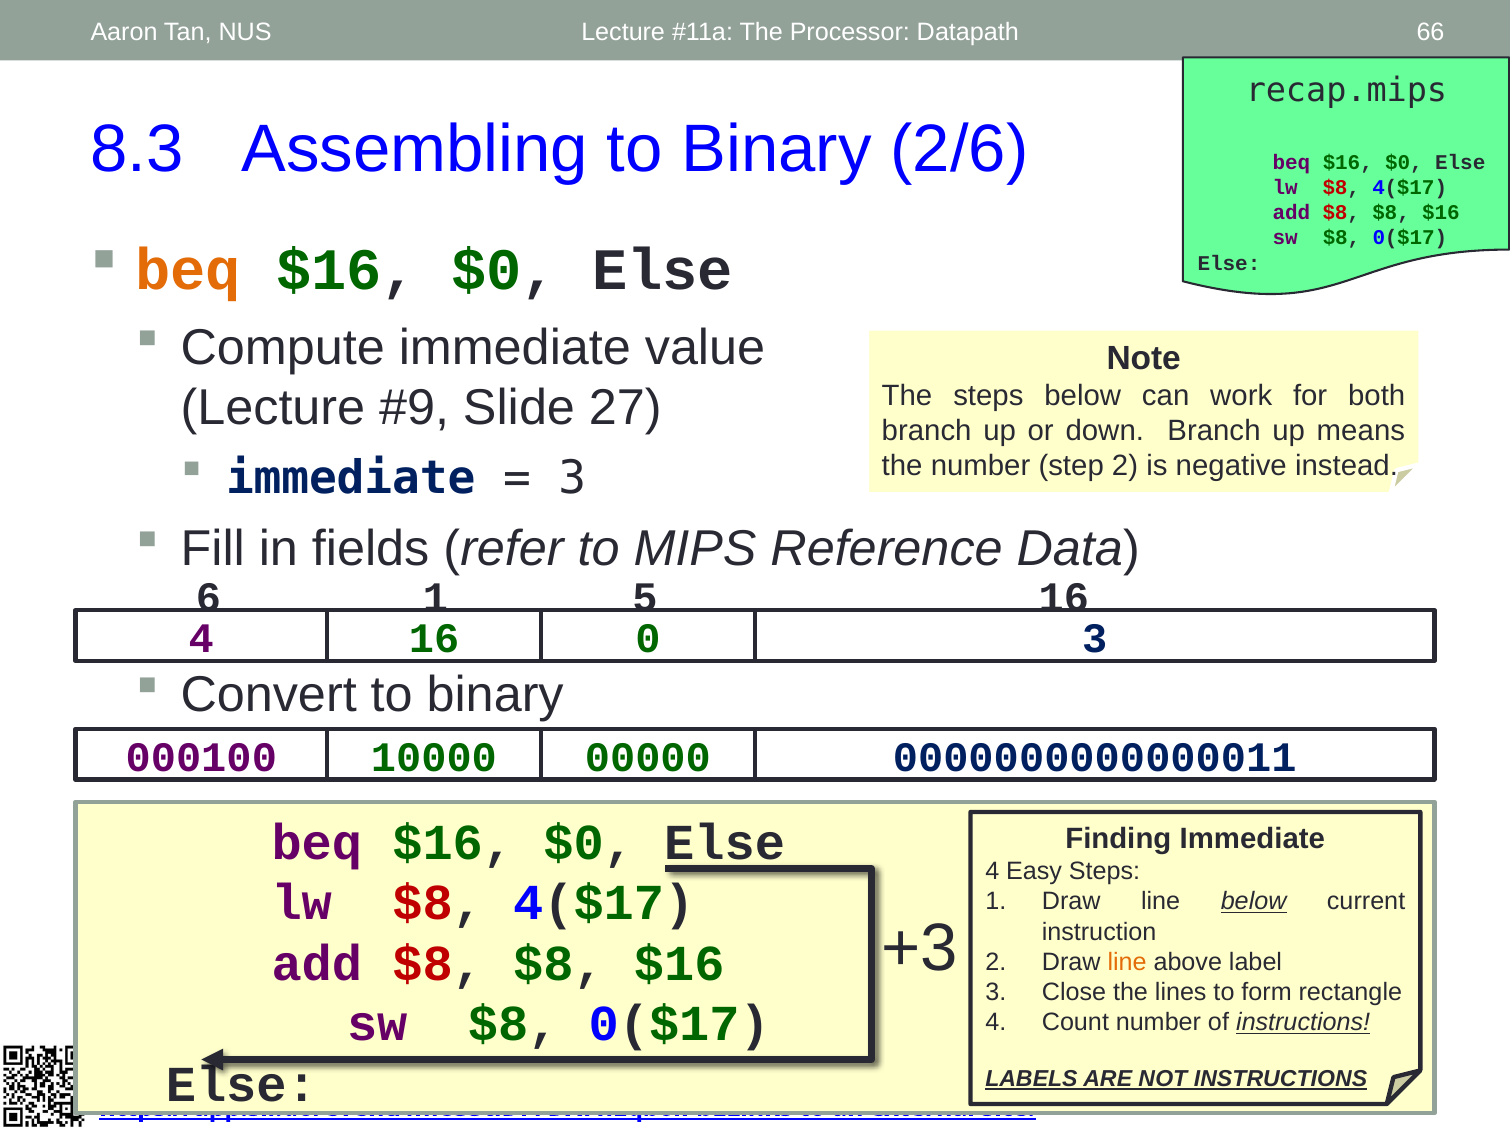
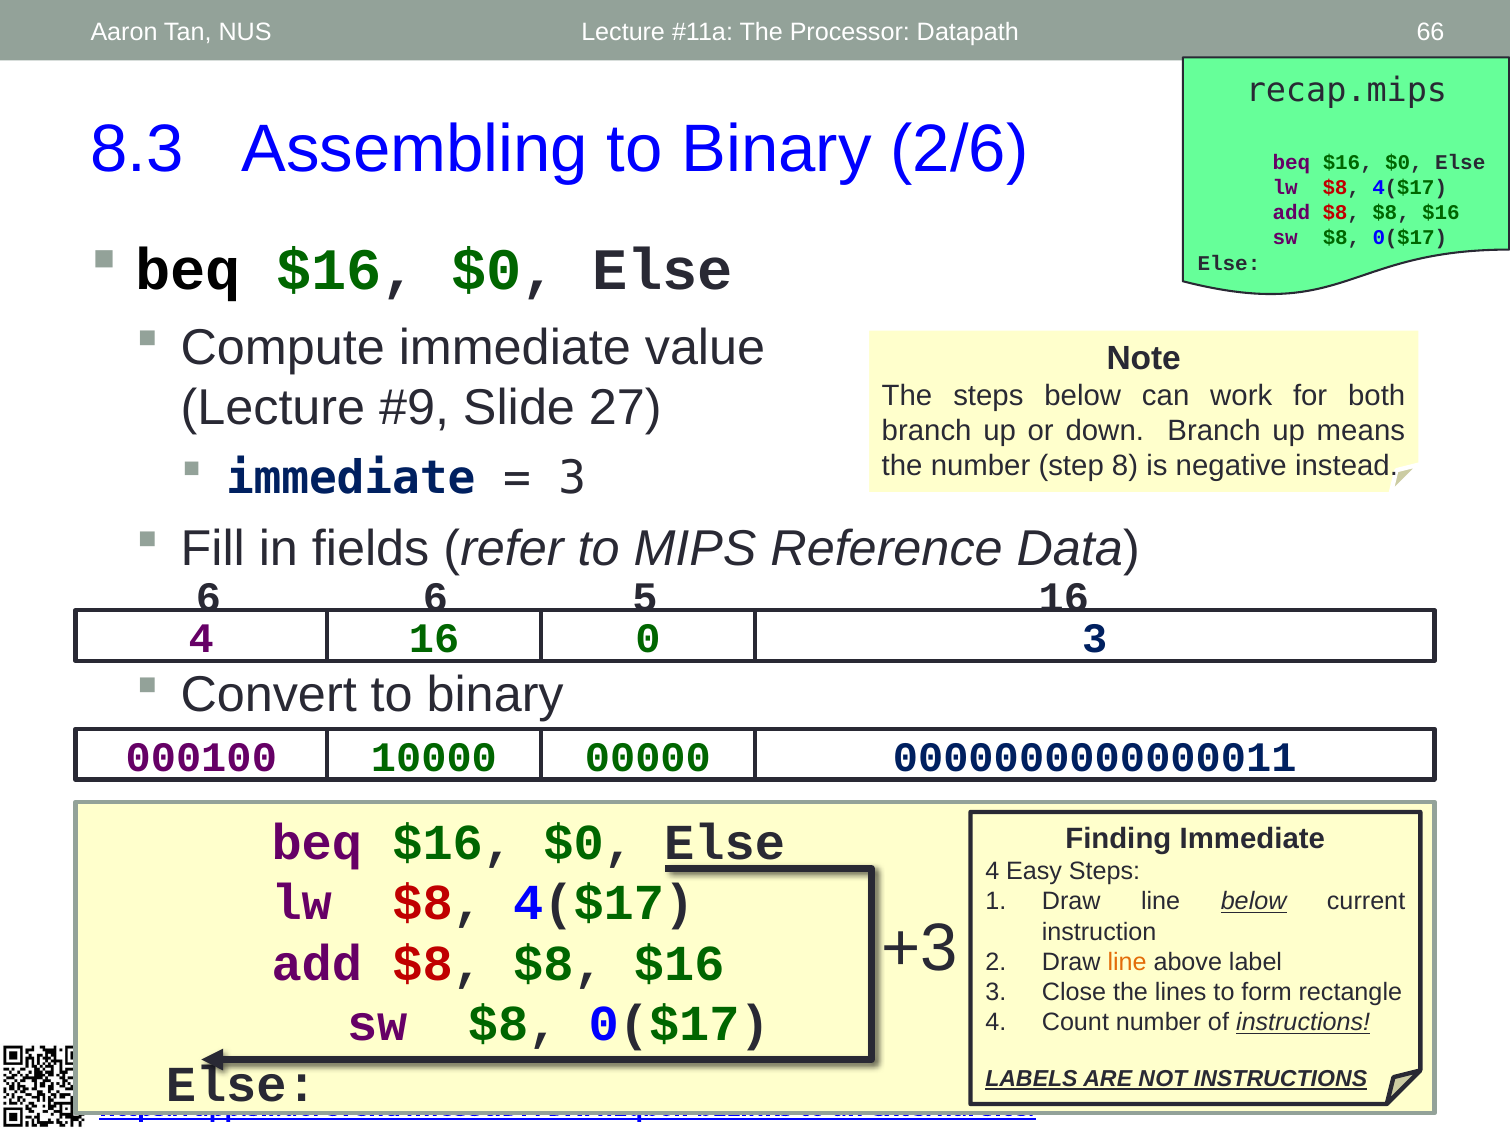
beq at (188, 270) colour: orange -> black
step 2: 2 -> 8
6 1: 1 -> 6
